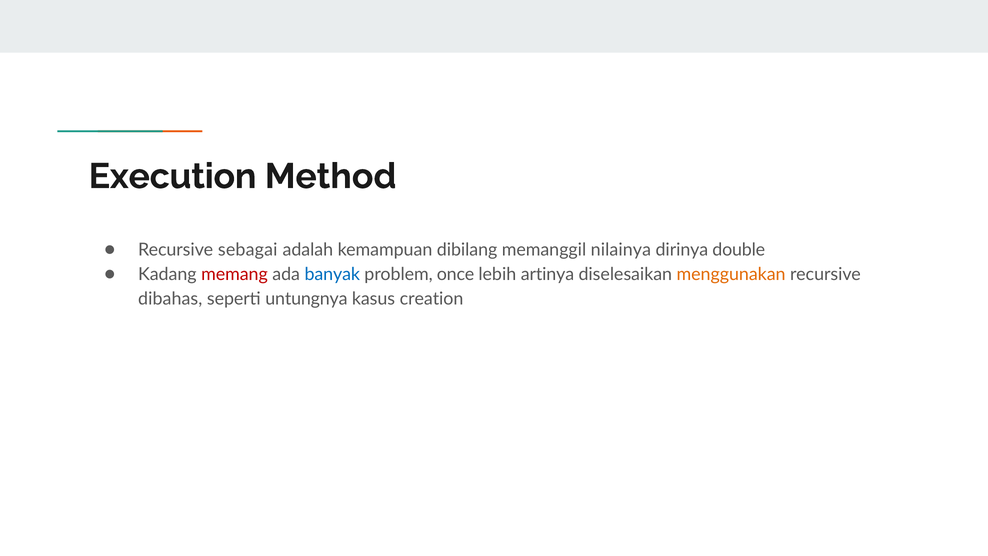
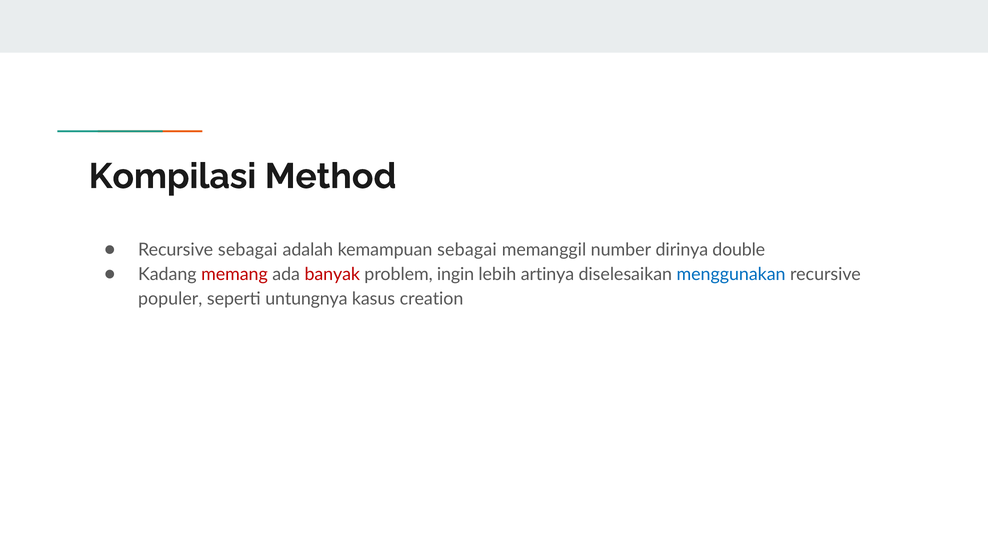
Execution: Execution -> Kompilasi
kemampuan dibilang: dibilang -> sebagai
nilainya: nilainya -> number
banyak colour: blue -> red
once: once -> ingin
menggunakan colour: orange -> blue
dibahas: dibahas -> populer
